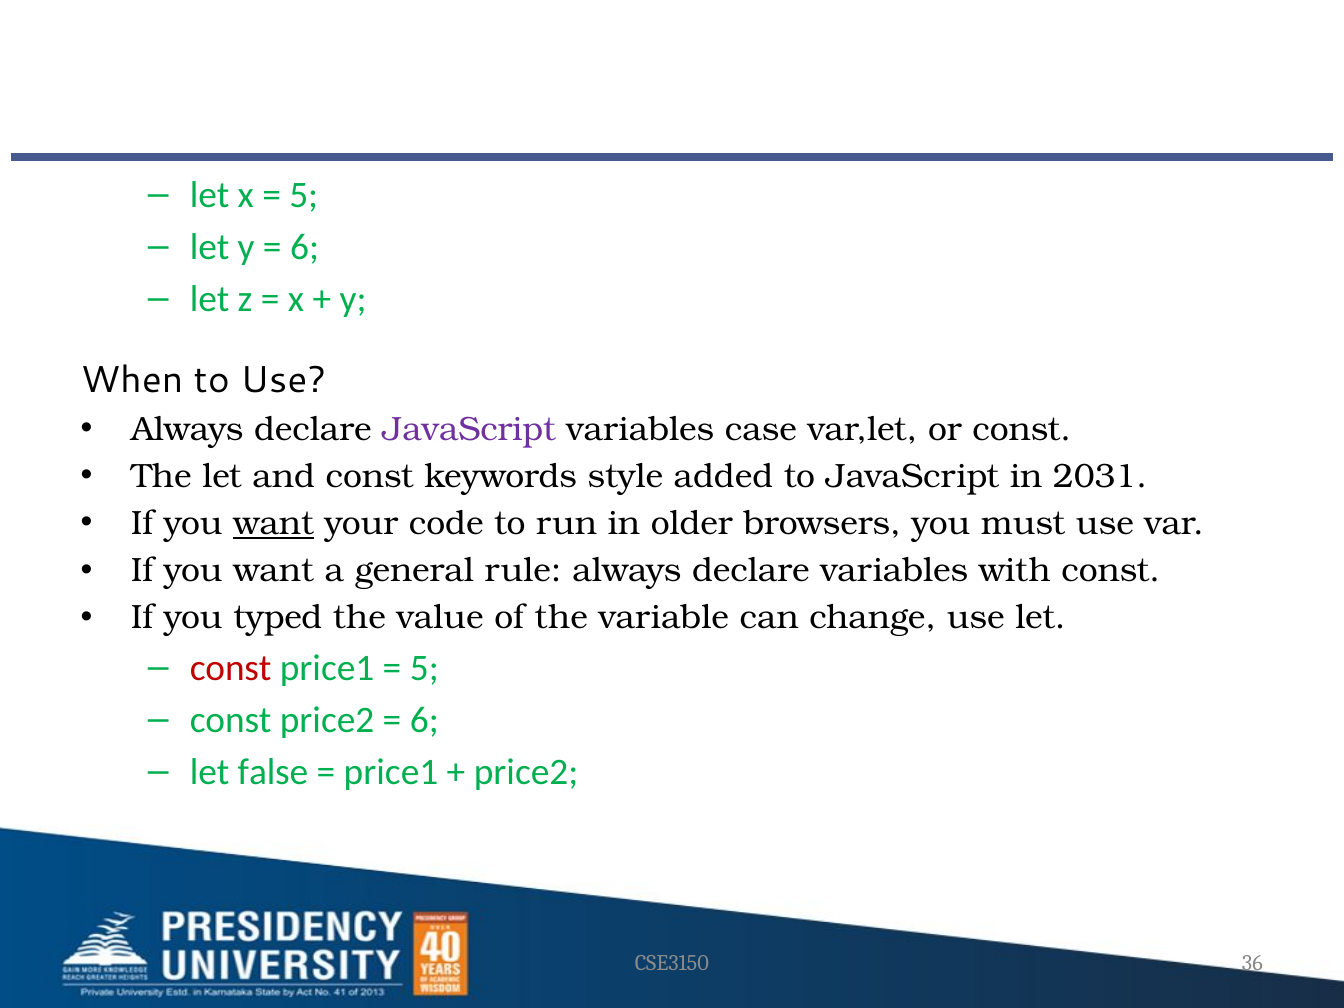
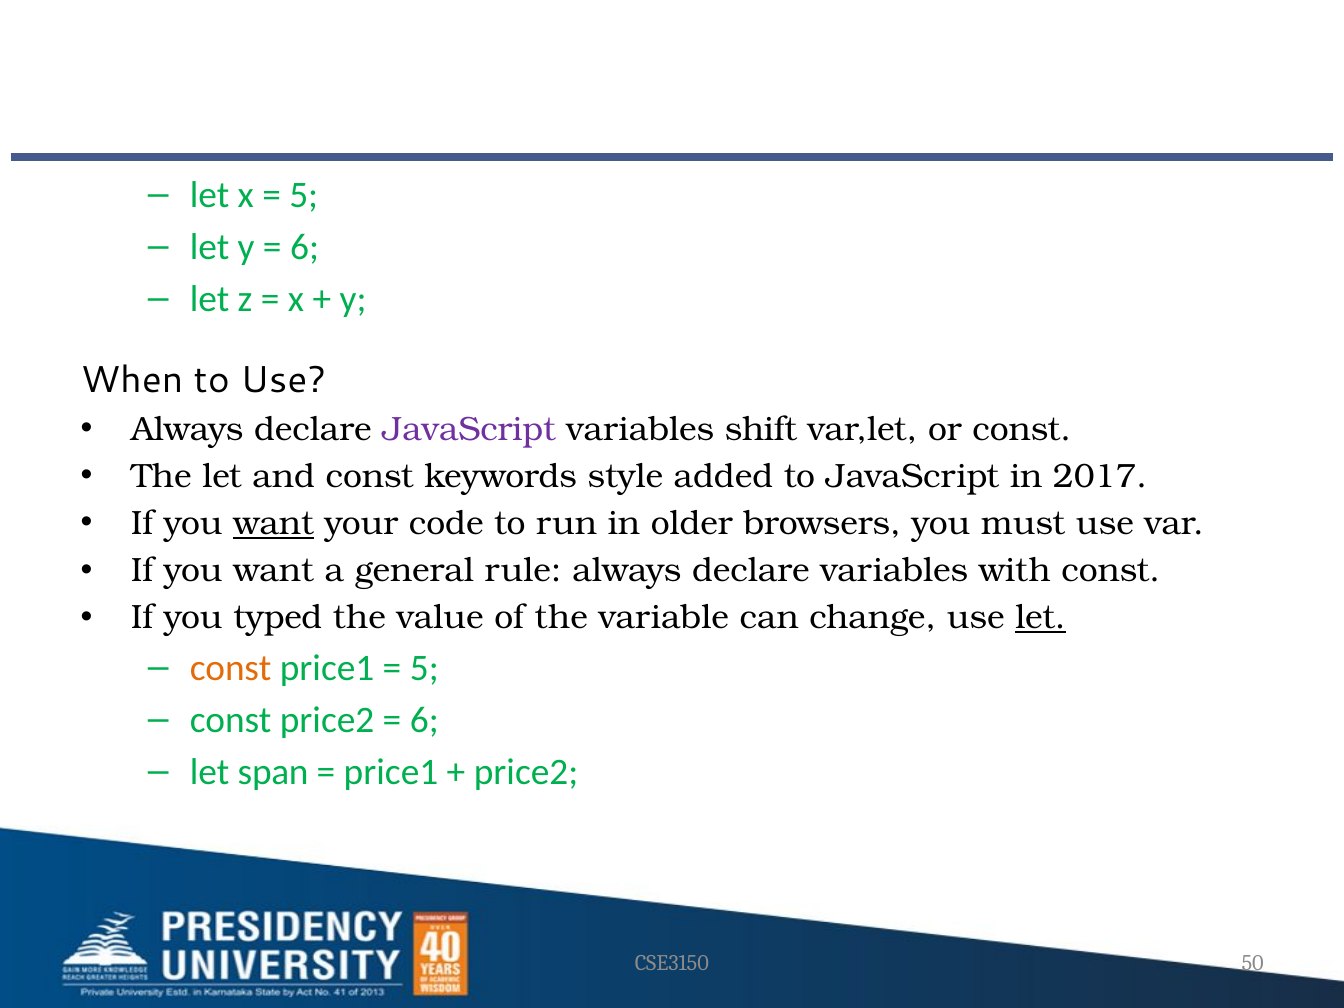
case: case -> shift
2031: 2031 -> 2017
let at (1041, 618) underline: none -> present
const at (231, 668) colour: red -> orange
false: false -> span
36: 36 -> 50
